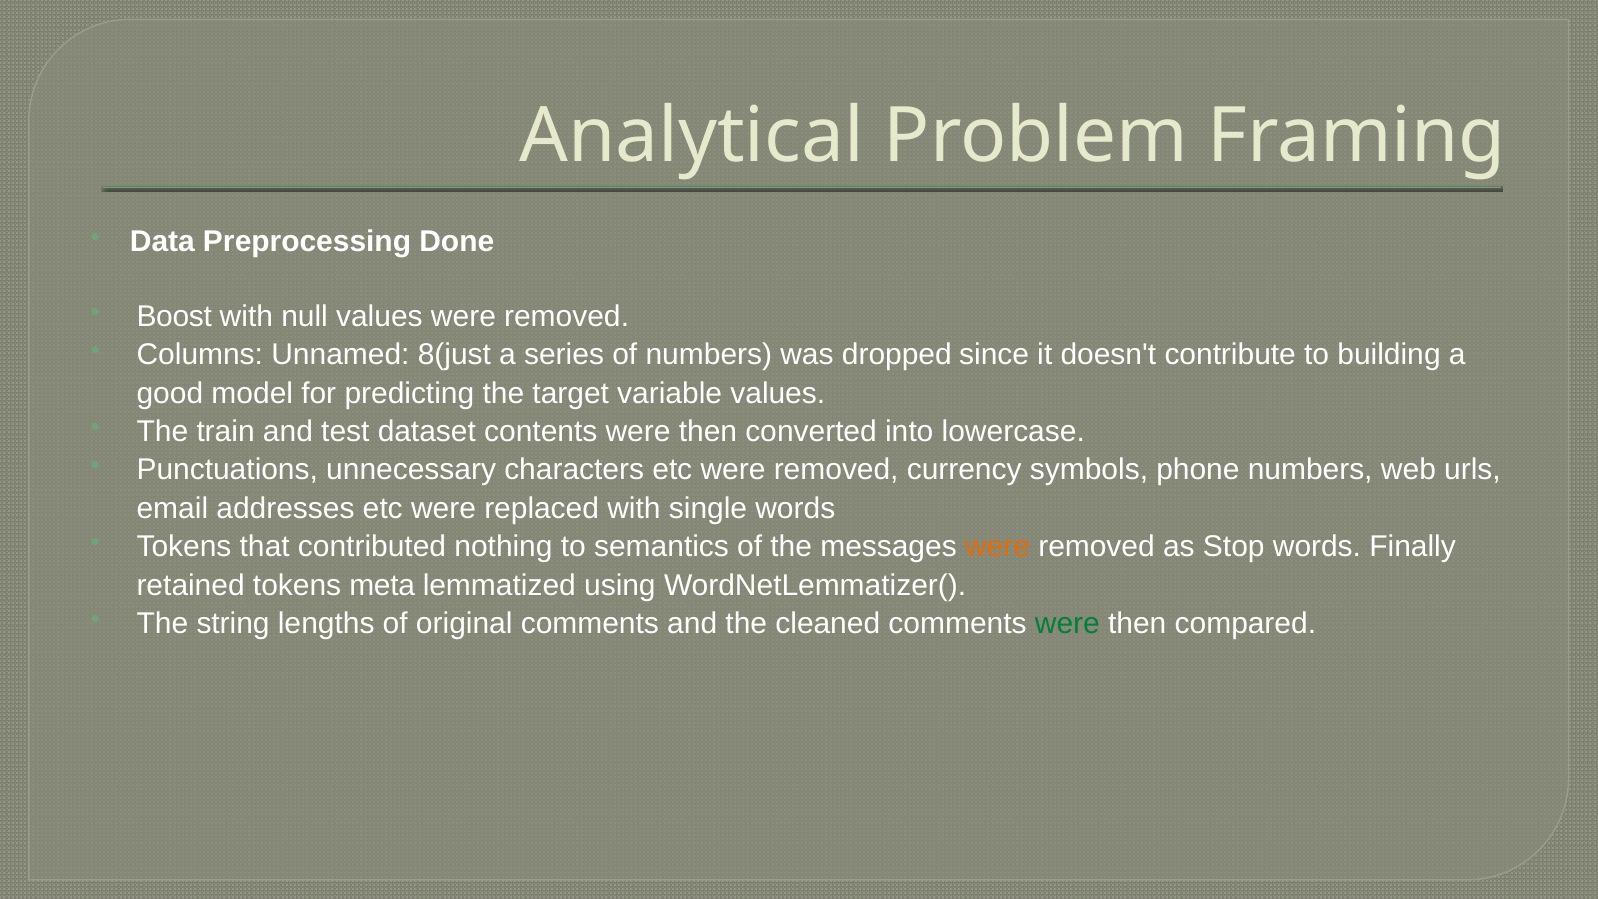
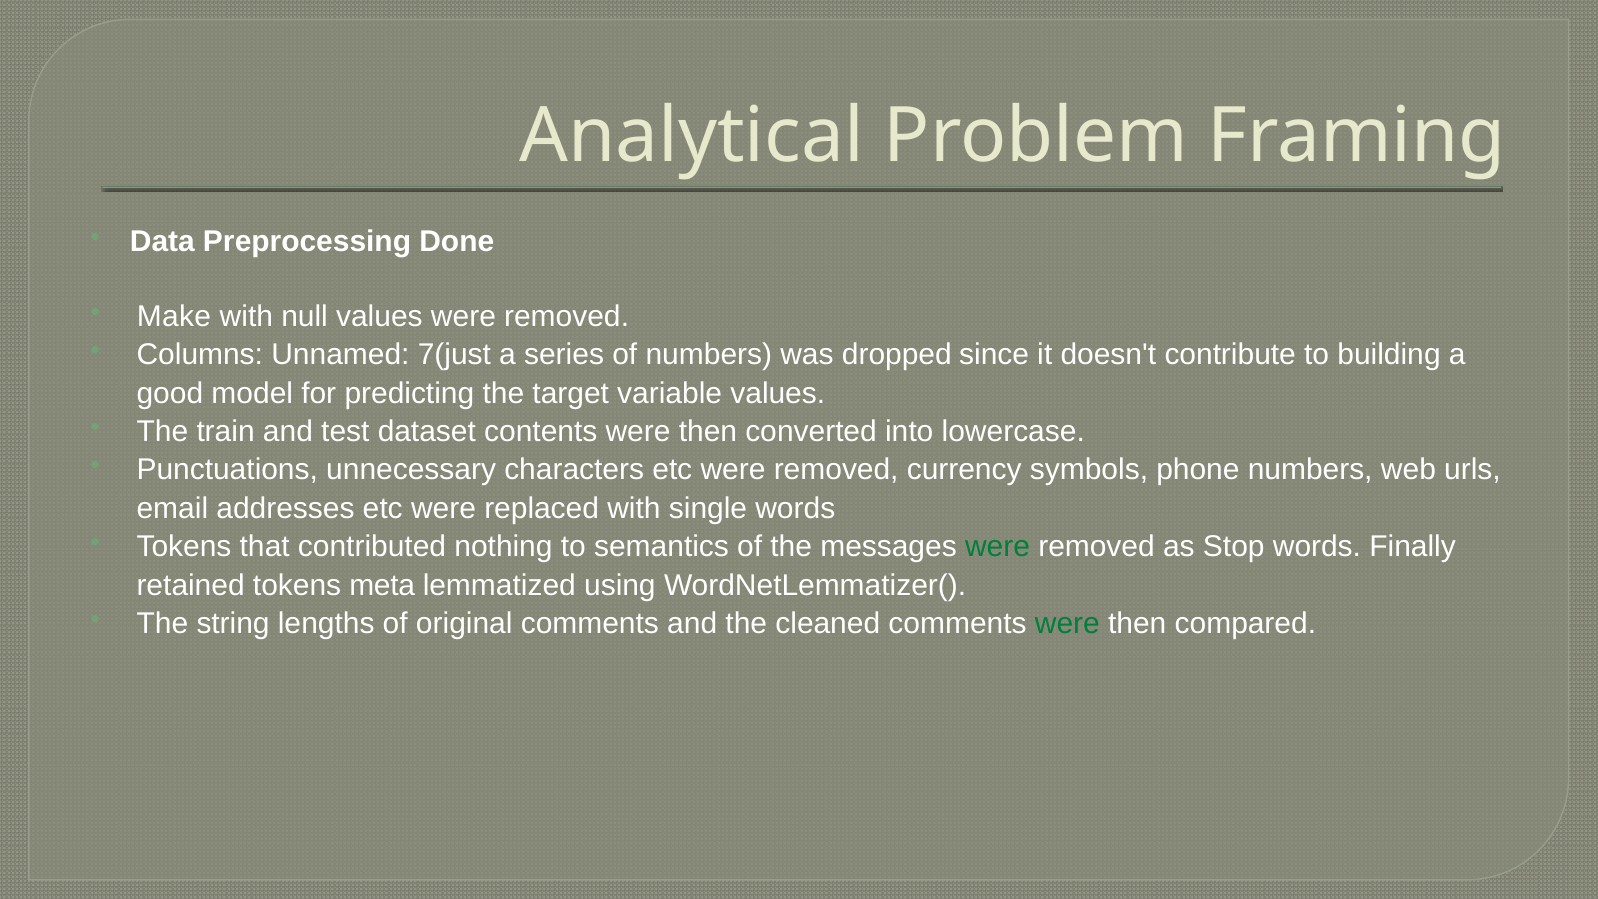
Boost: Boost -> Make
8(just: 8(just -> 7(just
were at (998, 547) colour: orange -> green
